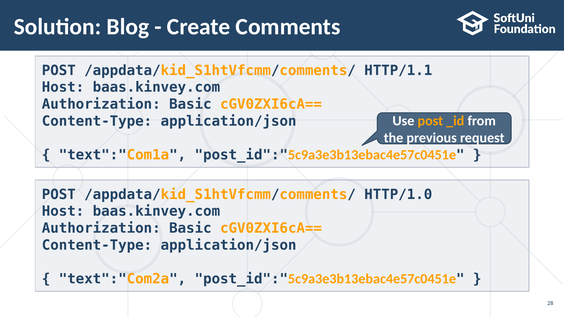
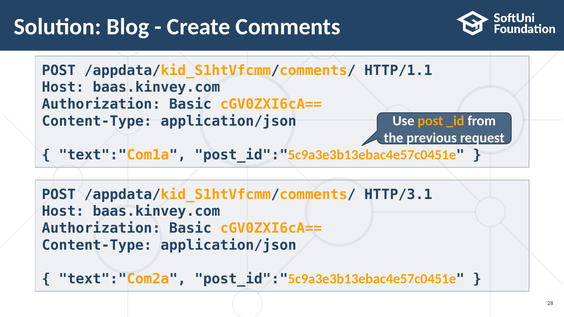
HTTP/1.0: HTTP/1.0 -> HTTP/3.1
